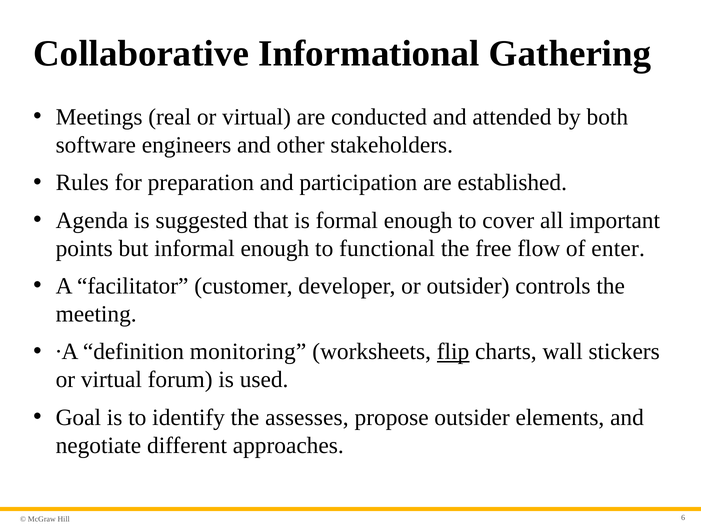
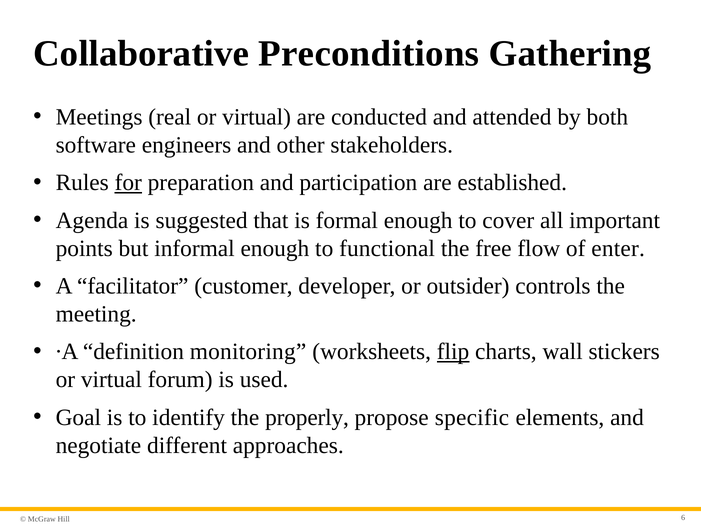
Informational: Informational -> Preconditions
for underline: none -> present
assesses: assesses -> properly
propose outsider: outsider -> specific
